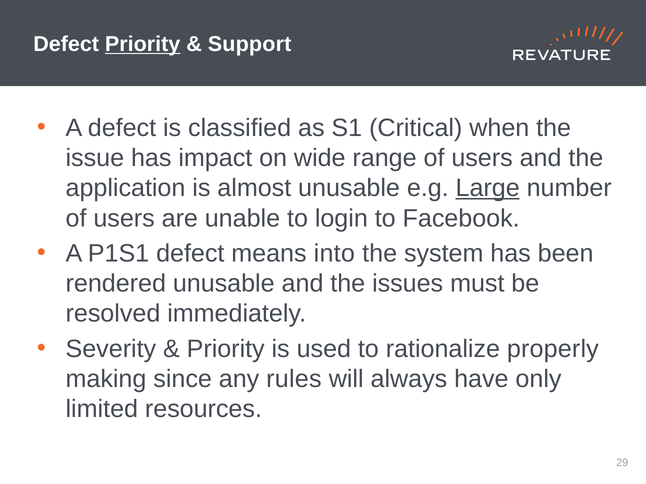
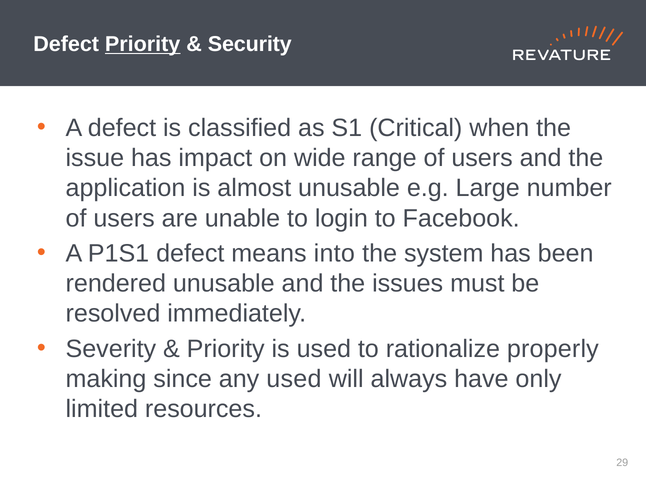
Support: Support -> Security
Large underline: present -> none
any rules: rules -> used
